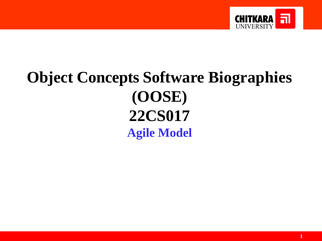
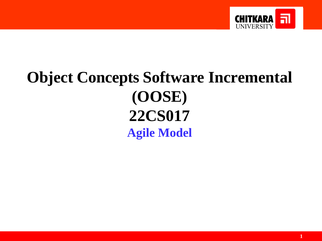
Biographies: Biographies -> Incremental
